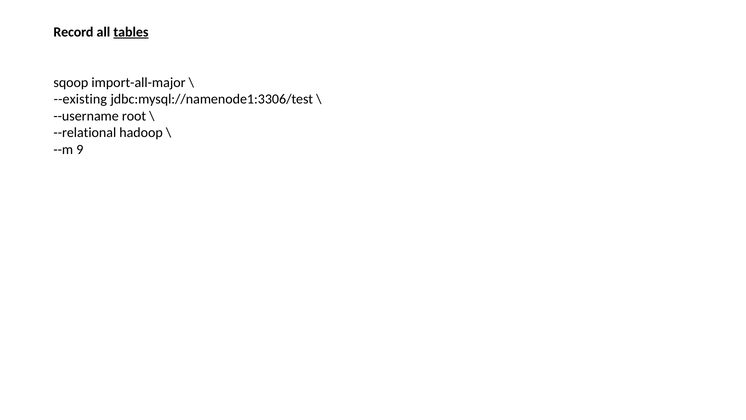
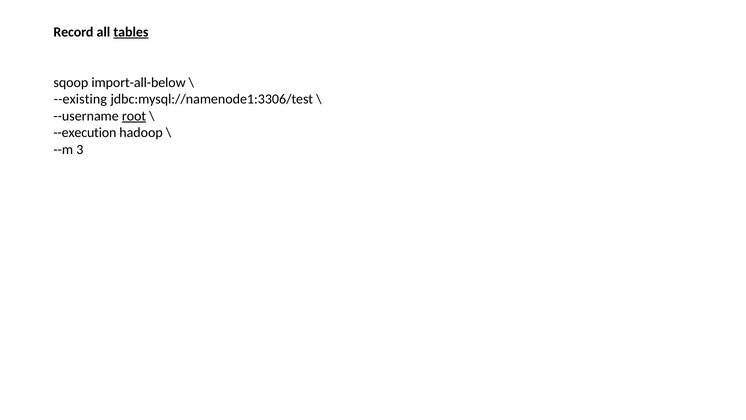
import-all-major: import-all-major -> import-all-below
root underline: none -> present
--relational: --relational -> --execution
9: 9 -> 3
